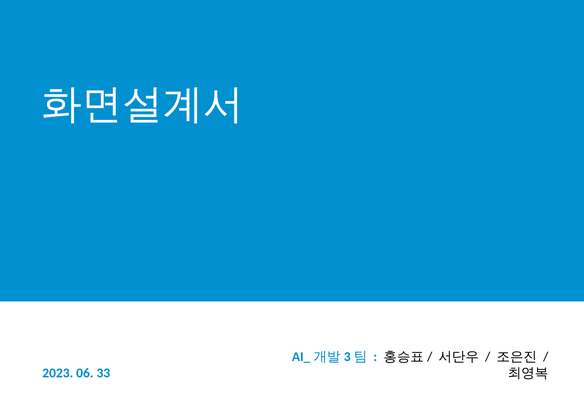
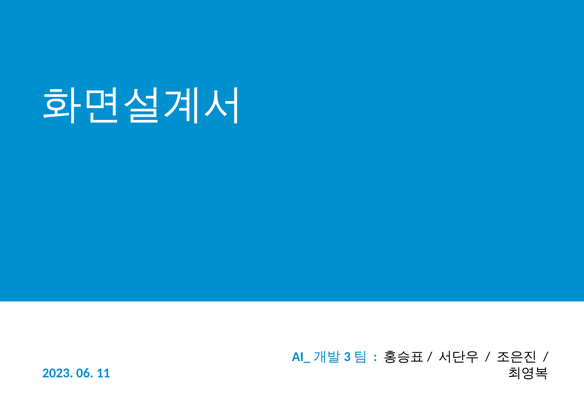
33: 33 -> 11
